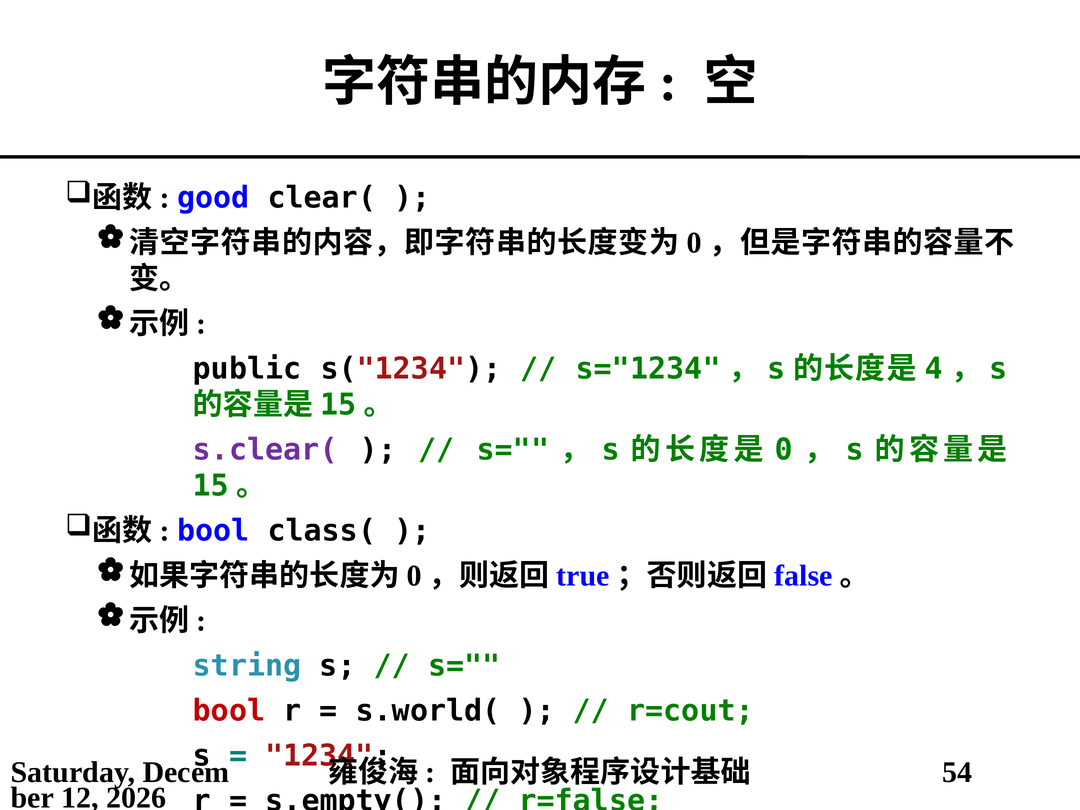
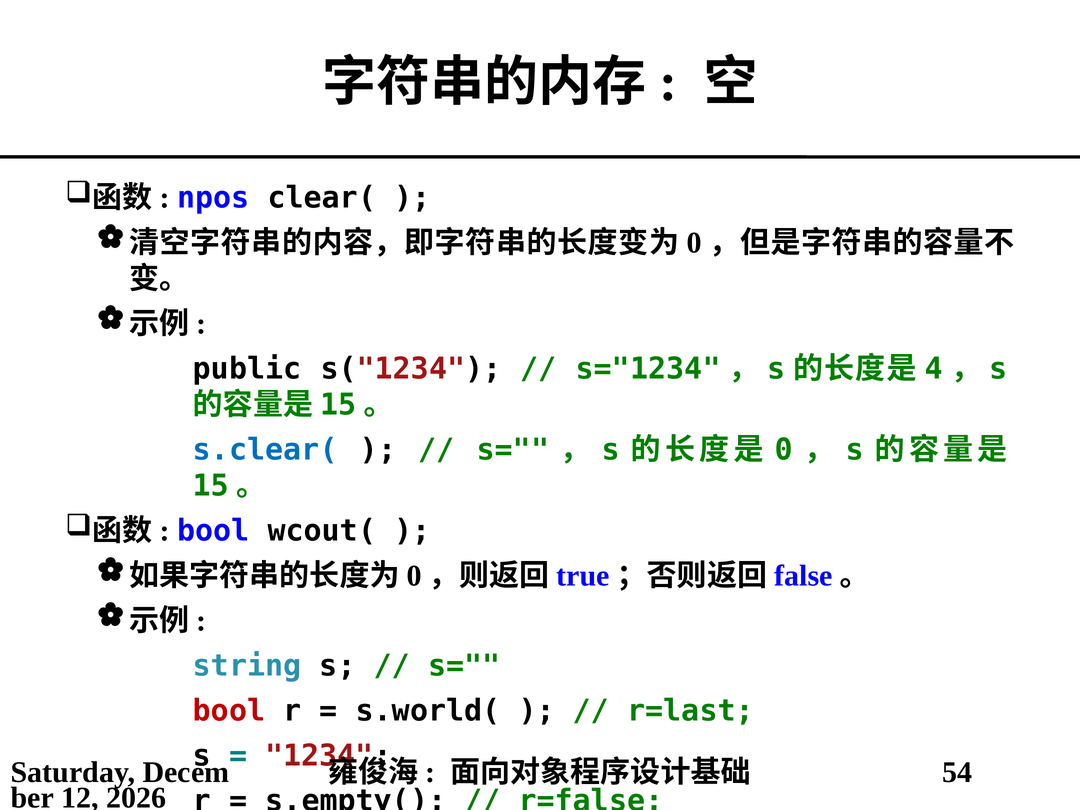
good: good -> npos
s.clear( colour: purple -> blue
class(: class( -> wcout(
r=cout: r=cout -> r=last
